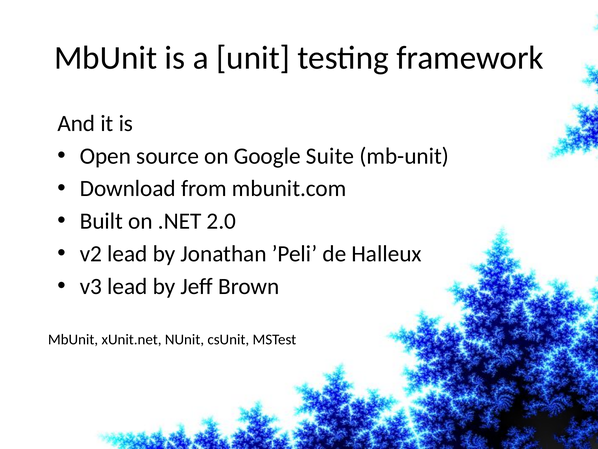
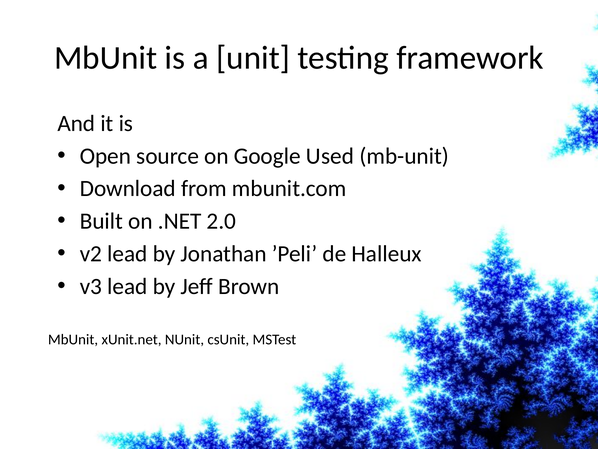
Suite: Suite -> Used
